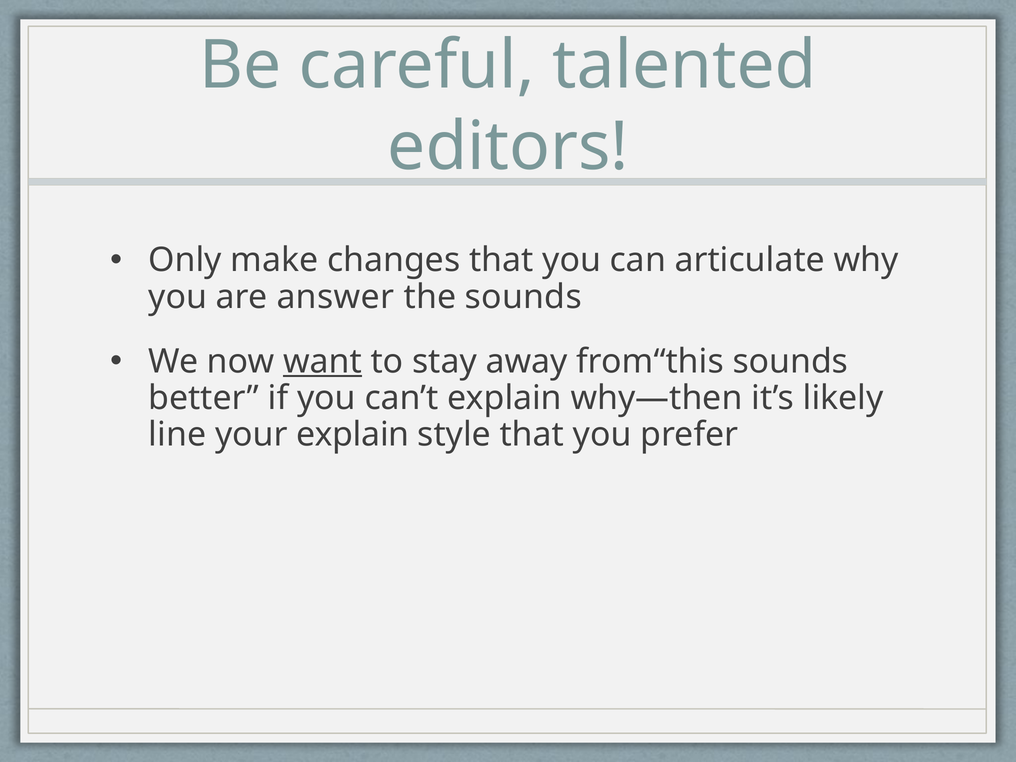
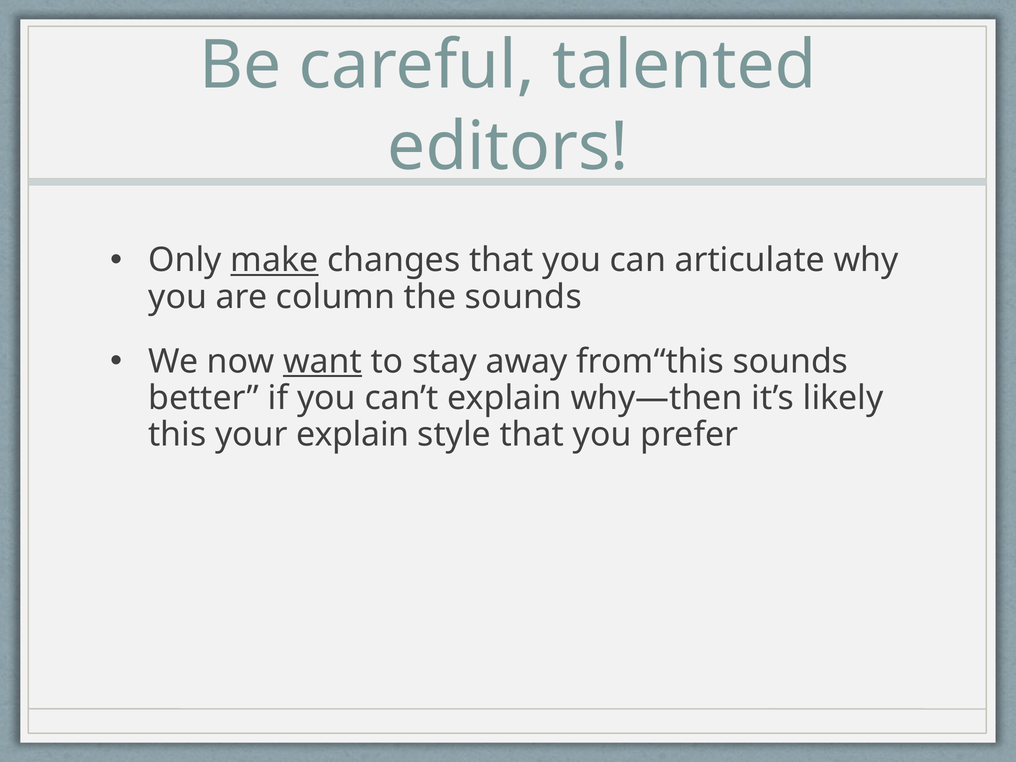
make underline: none -> present
answer: answer -> column
line: line -> this
